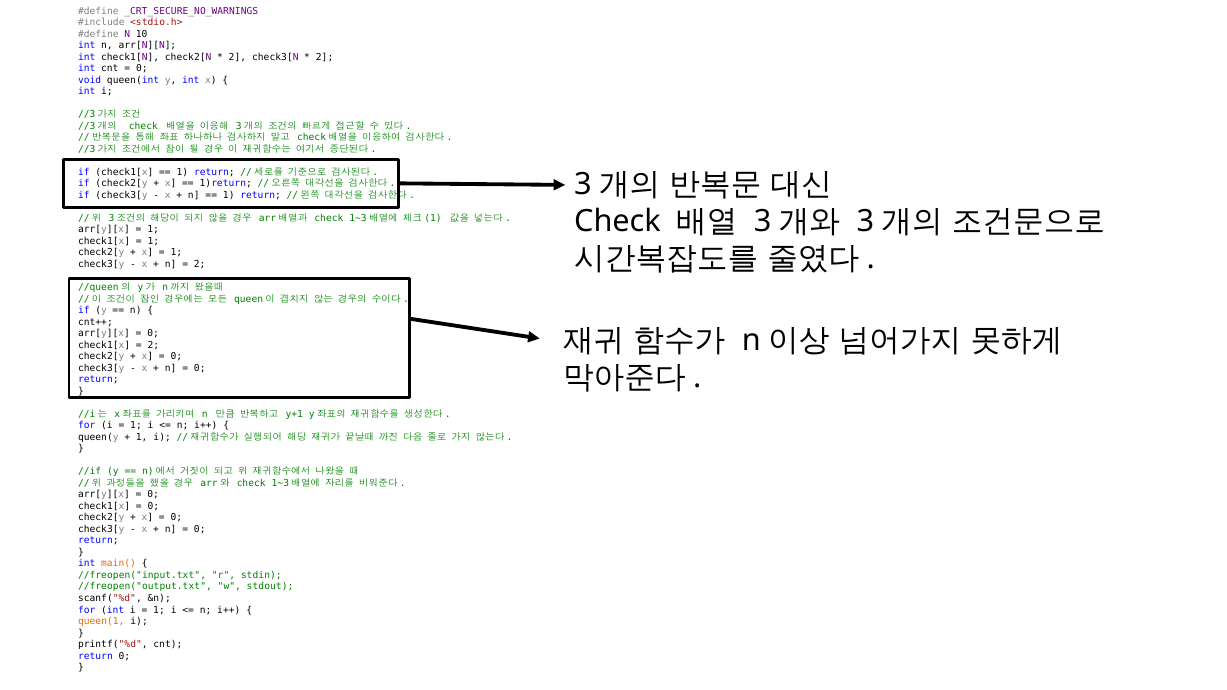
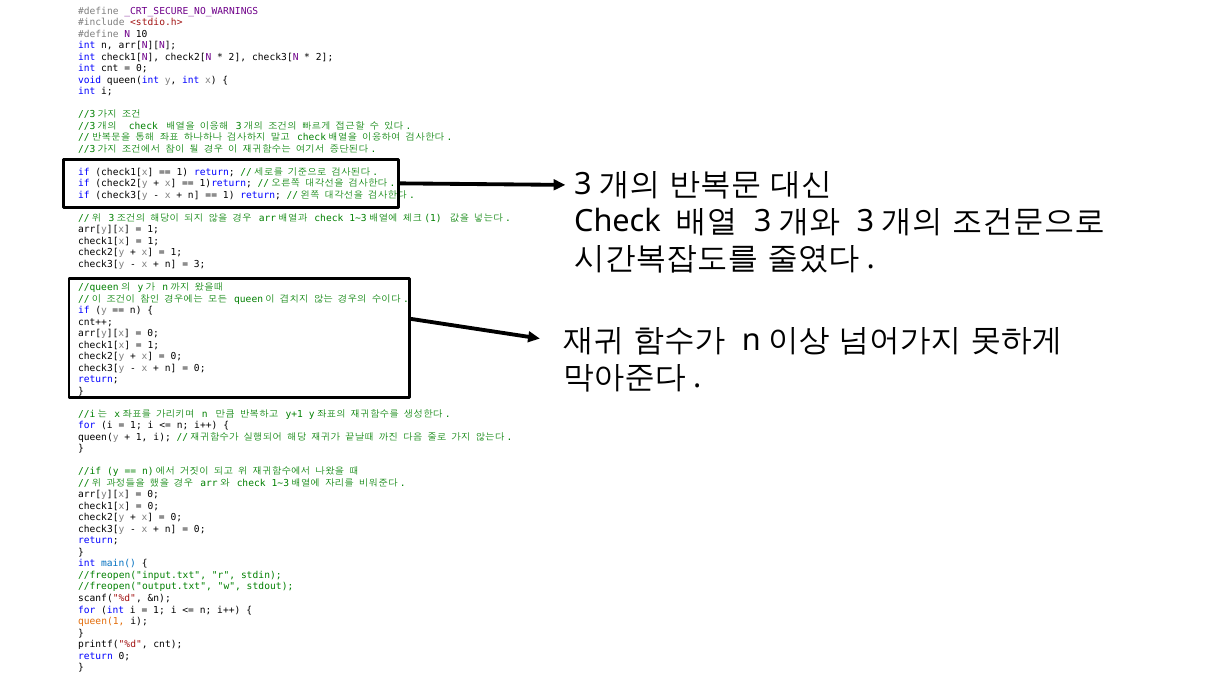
2 at (200, 264): 2 -> 3
2 at (153, 345): 2 -> 1
main( colour: orange -> blue
